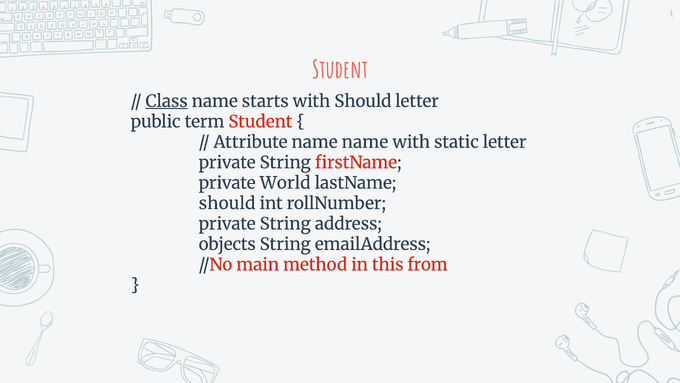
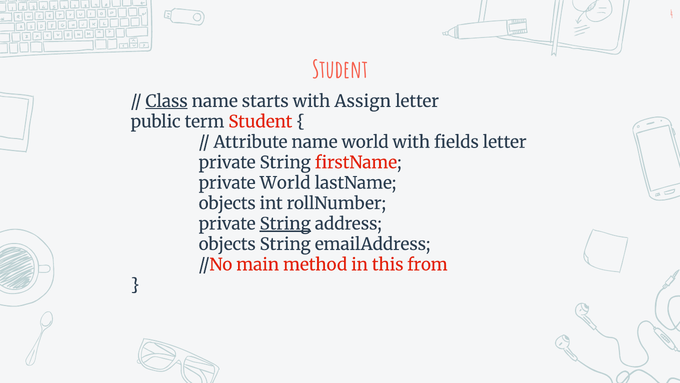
with Should: Should -> Assign
name name: name -> world
static: static -> fields
should at (227, 203): should -> objects
String at (285, 224) underline: none -> present
